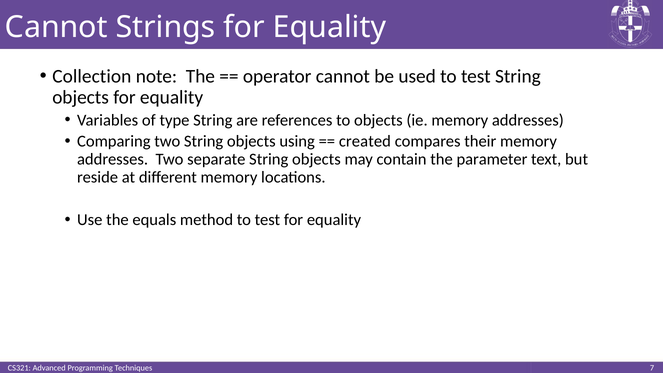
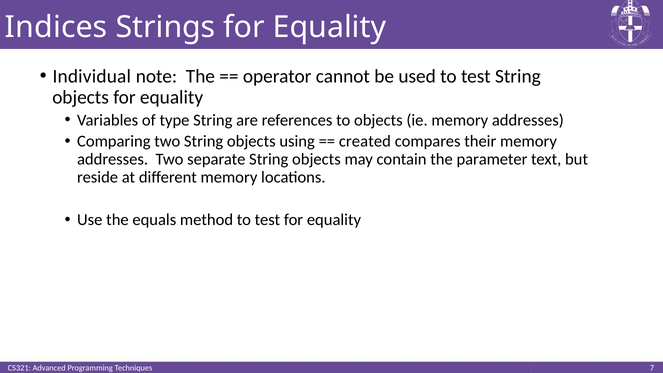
Cannot at (56, 27): Cannot -> Indices
Collection: Collection -> Individual
